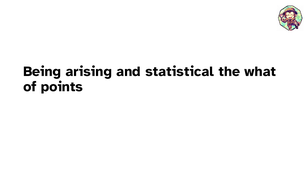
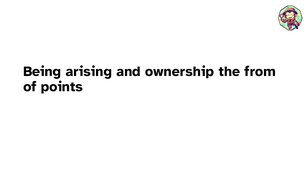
statistical: statistical -> ownership
what: what -> from
